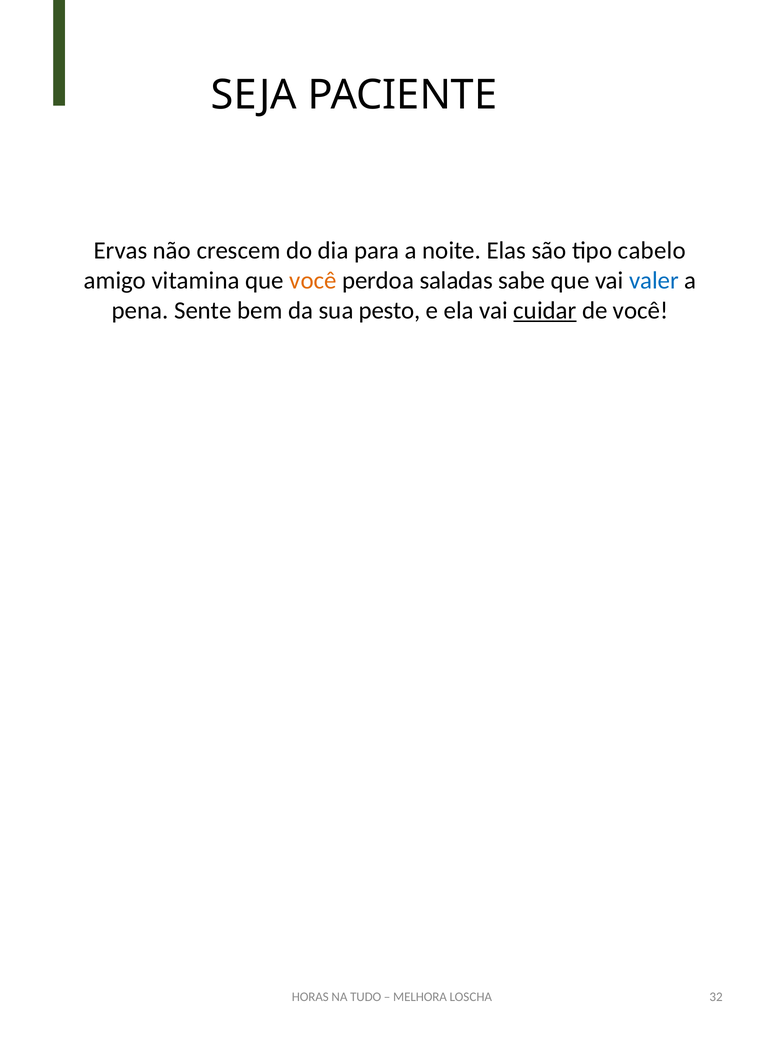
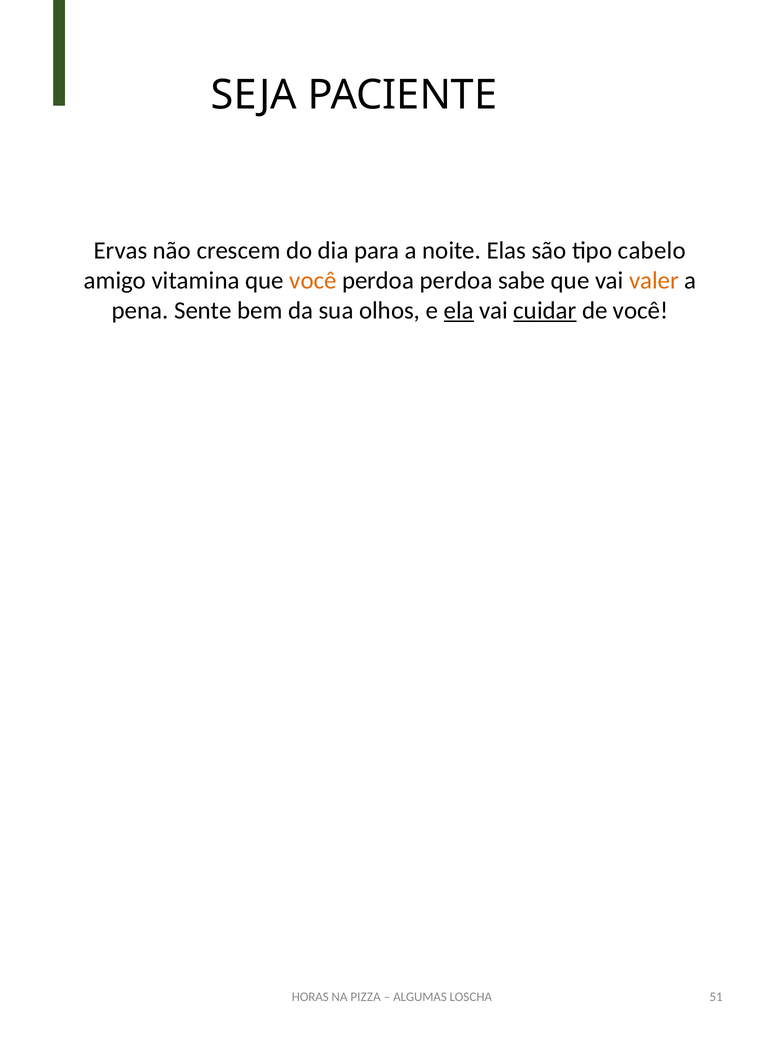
perdoa saladas: saladas -> perdoa
valer colour: blue -> orange
pesto: pesto -> olhos
ela underline: none -> present
TUDO: TUDO -> PIZZA
MELHORA: MELHORA -> ALGUMAS
32: 32 -> 51
